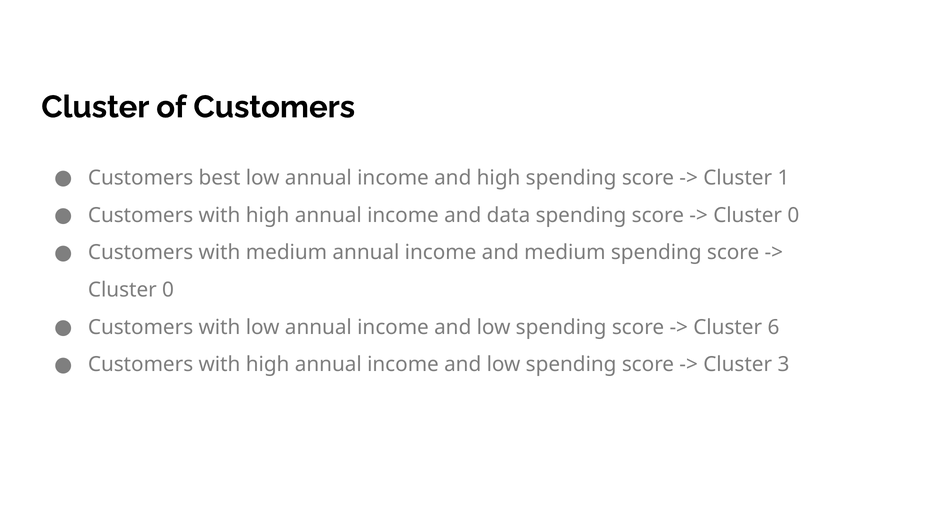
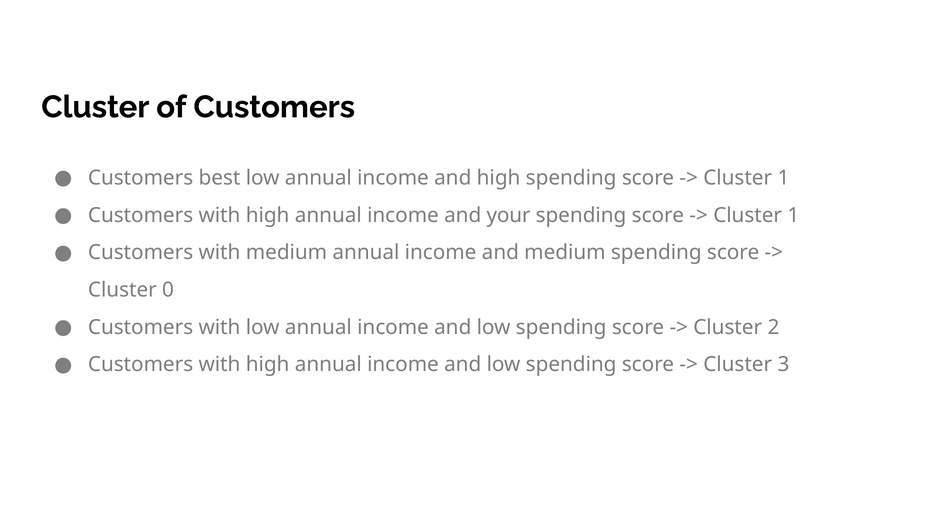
data: data -> your
0 at (793, 215): 0 -> 1
6: 6 -> 2
